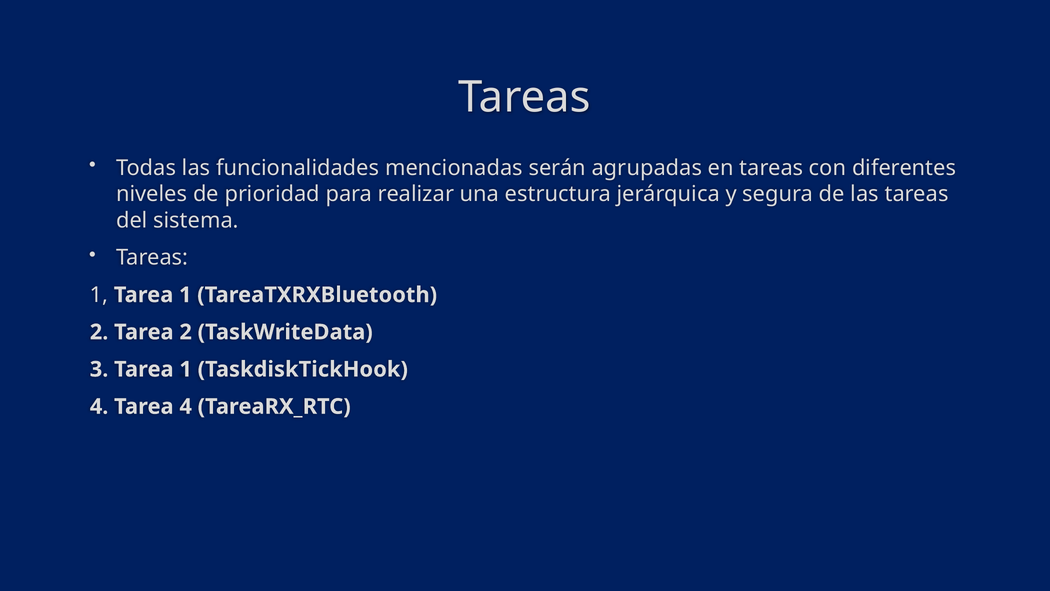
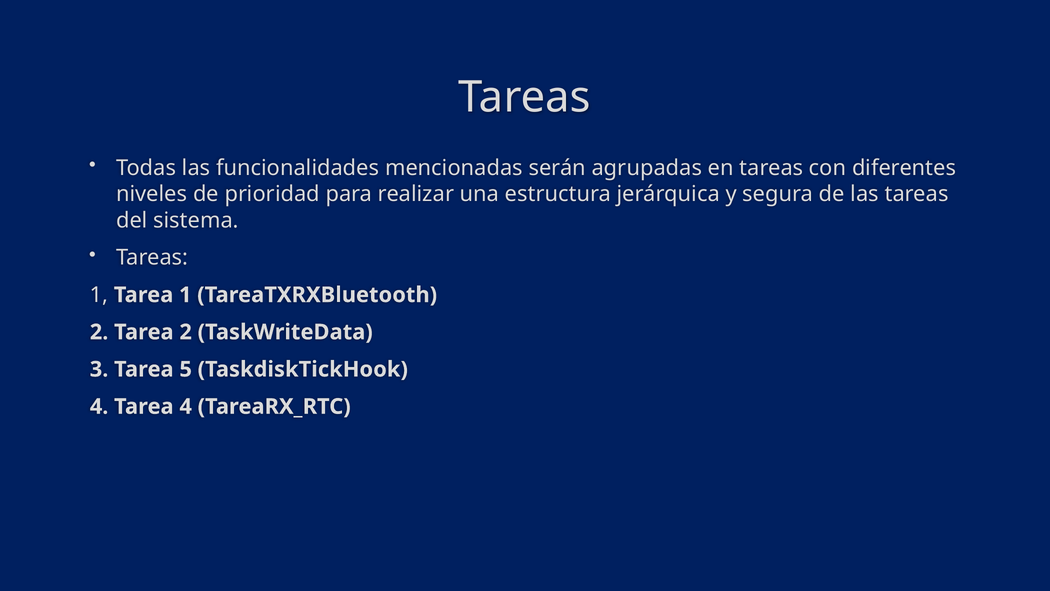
3 Tarea 1: 1 -> 5
